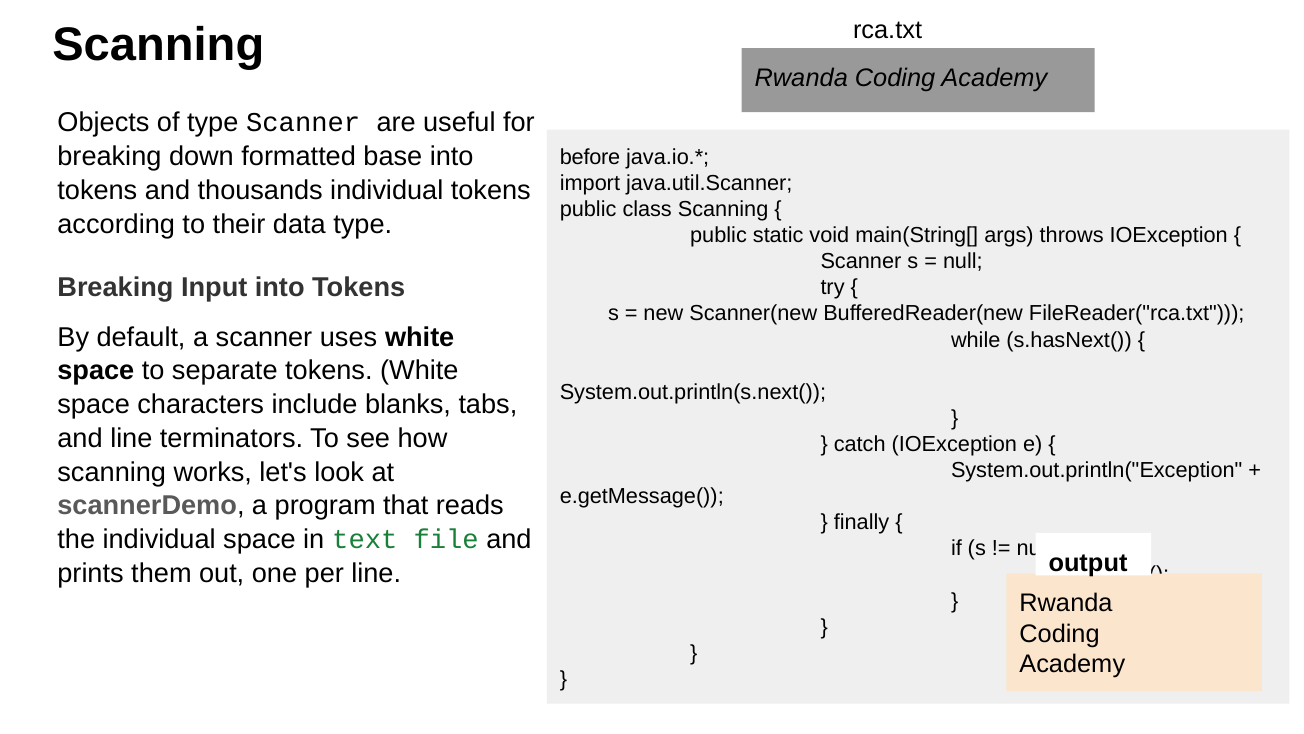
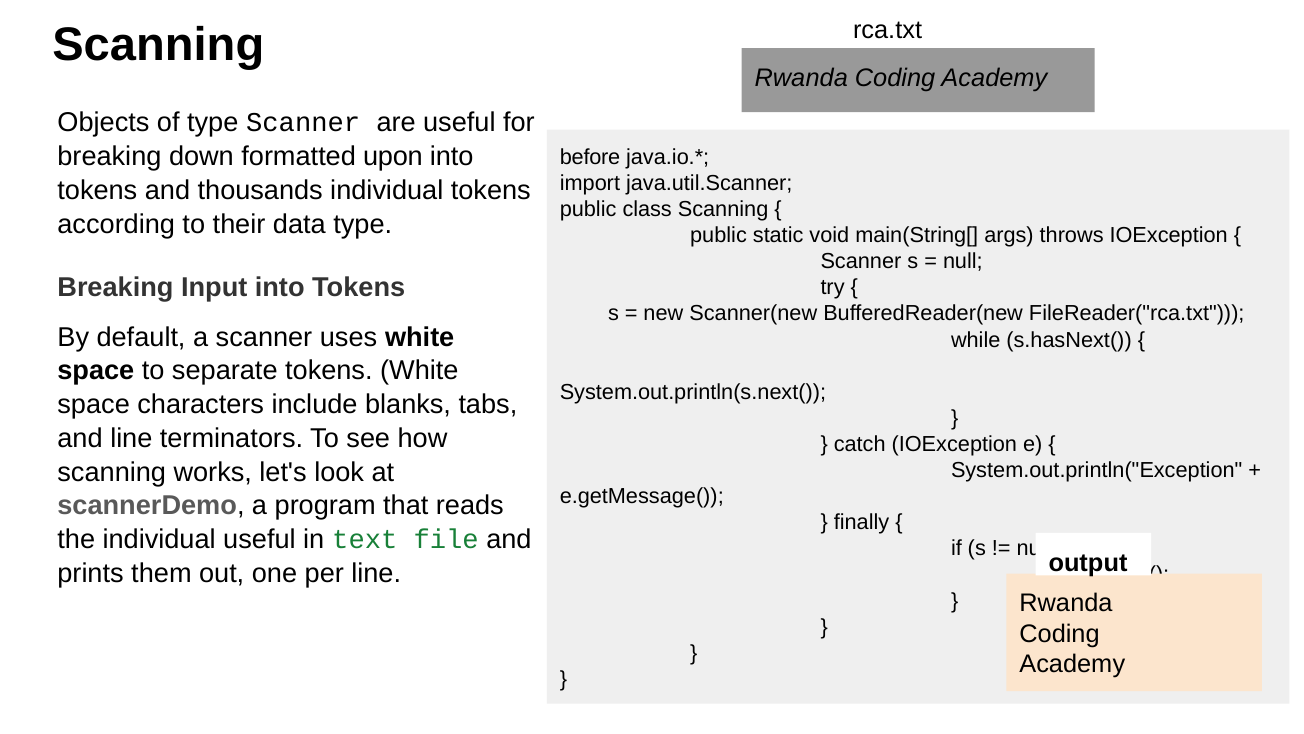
base: base -> upon
individual space: space -> useful
